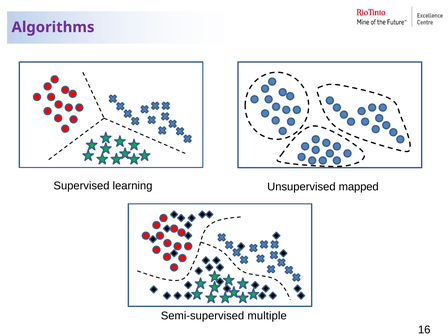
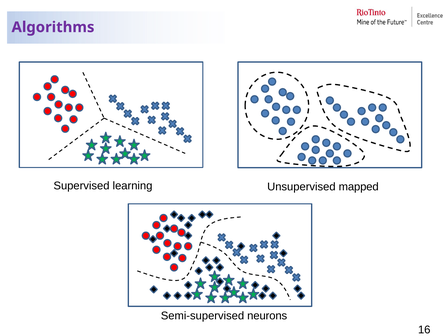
multiple: multiple -> neurons
